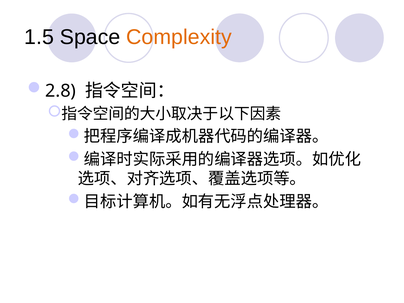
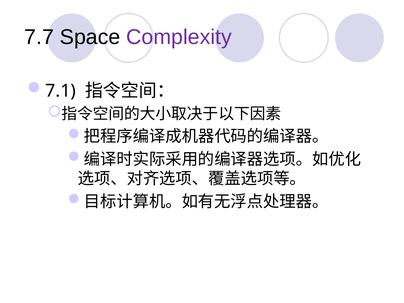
1.5: 1.5 -> 7.7
Complexity colour: orange -> purple
2.8: 2.8 -> 7.1
